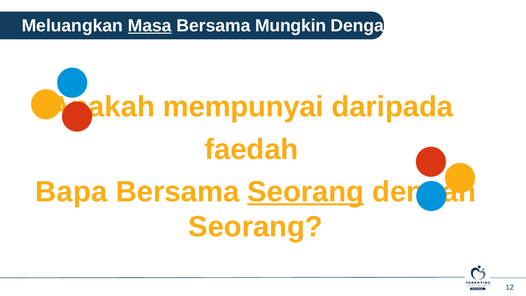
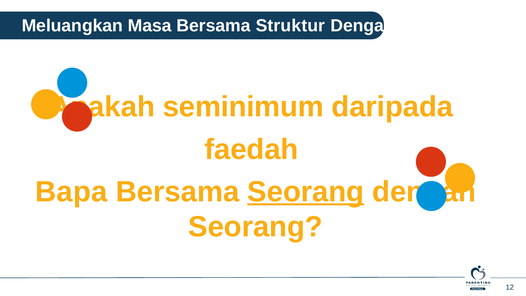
Masa underline: present -> none
Mungkin: Mungkin -> Struktur
mempunyai: mempunyai -> seminimum
